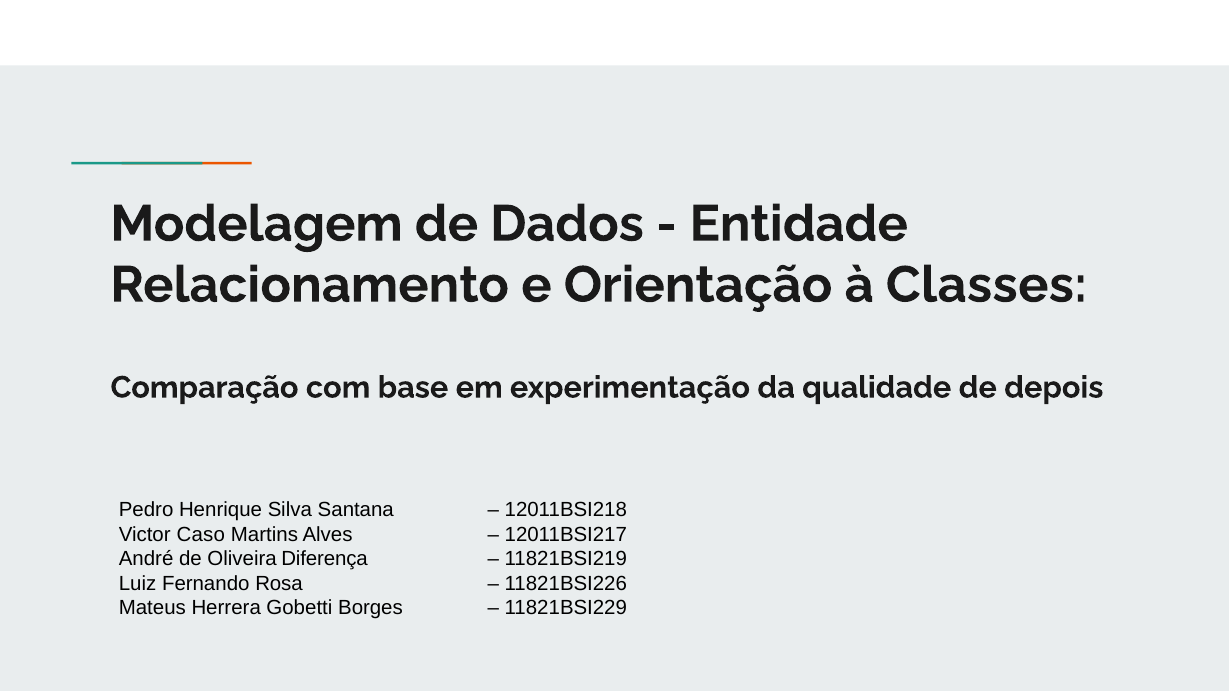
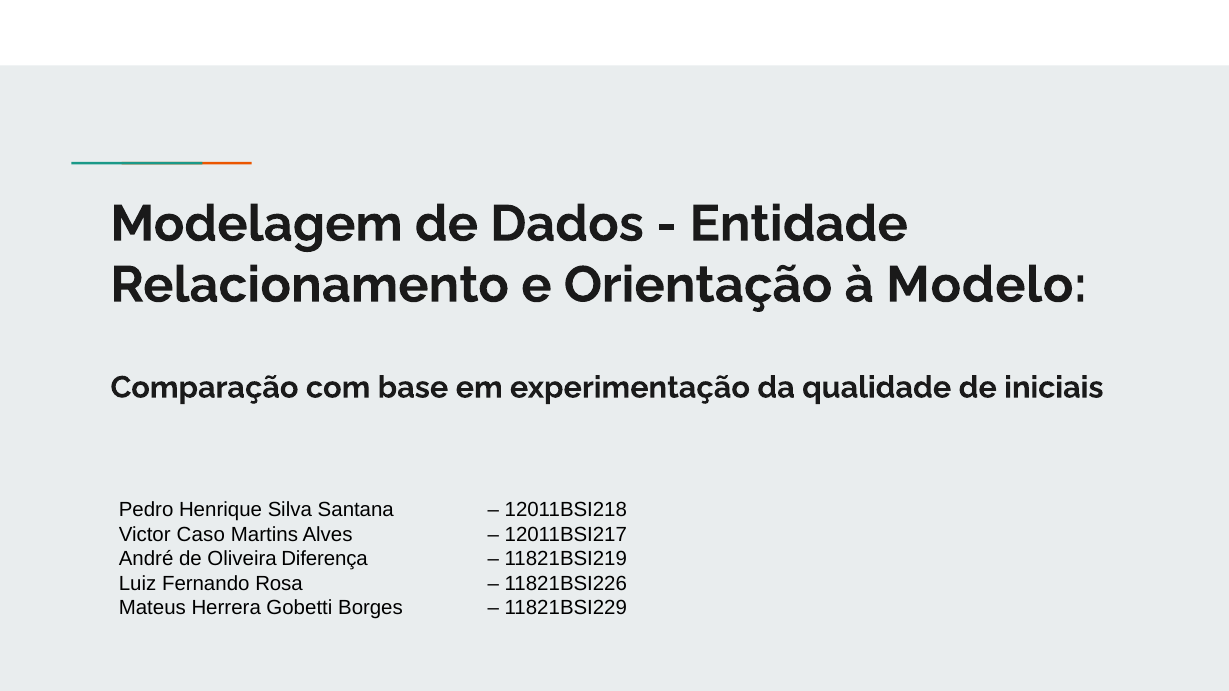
Classes: Classes -> Modelo
depois: depois -> iniciais
